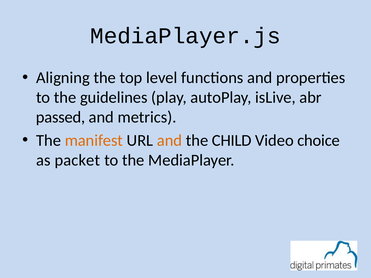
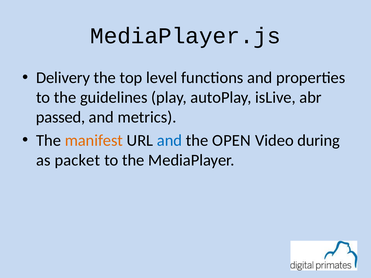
Aligning: Aligning -> Delivery
and at (170, 141) colour: orange -> blue
CHILD: CHILD -> OPEN
choice: choice -> during
